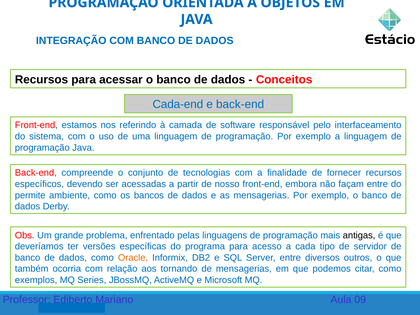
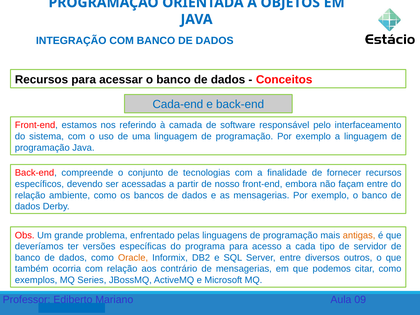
permite at (30, 195): permite -> relação
antigas colour: black -> orange
tornando: tornando -> contrário
